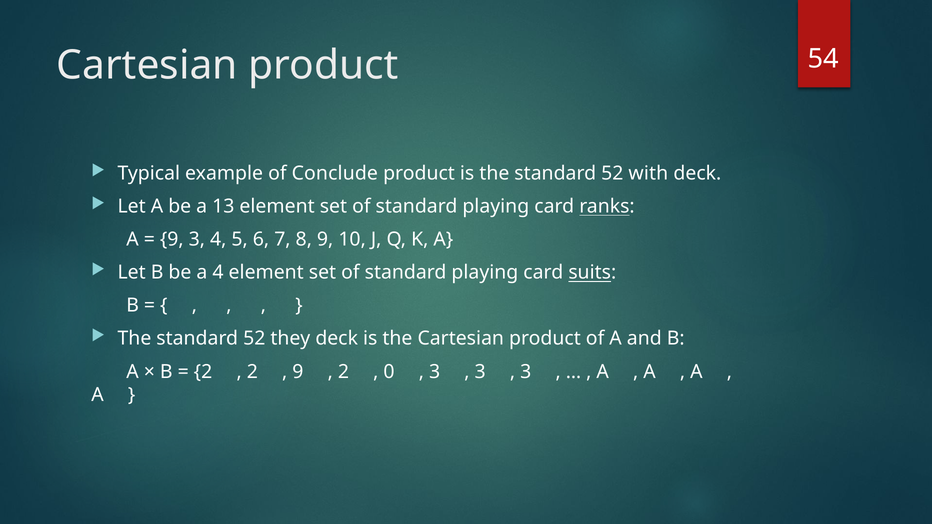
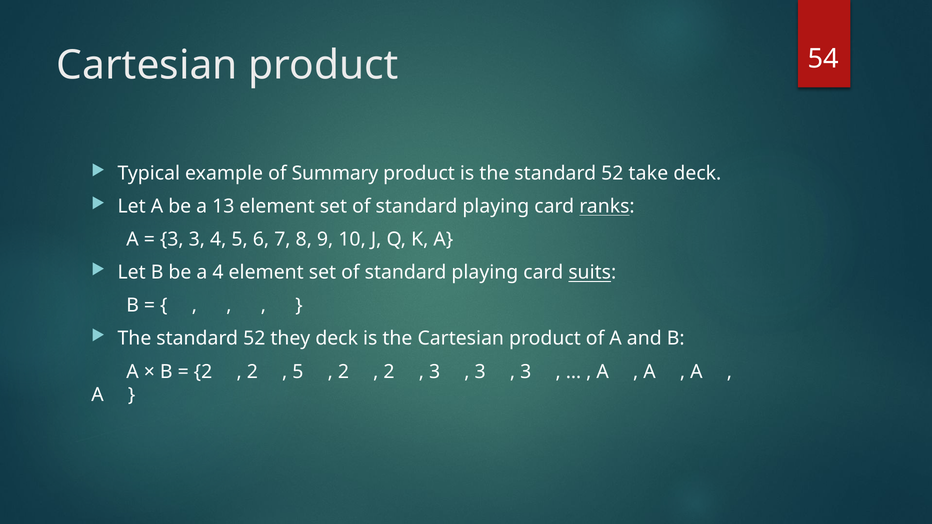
Conclude: Conclude -> Summary
with: with -> take
9 at (172, 240): 9 -> 3
9 at (298, 372): 9 -> 5
0 at (389, 372): 0 -> 2
